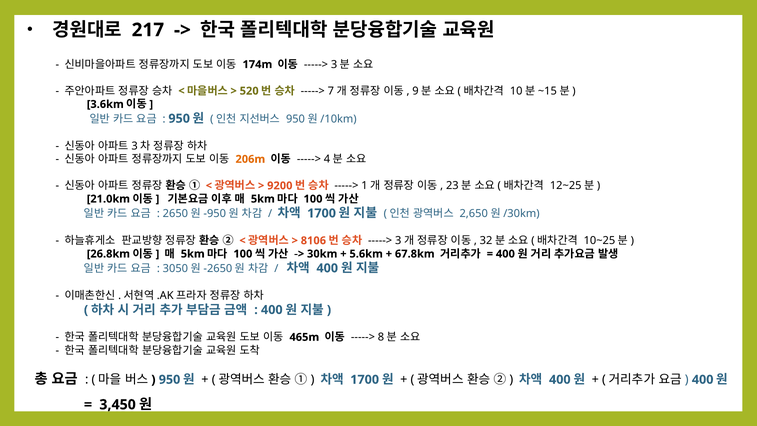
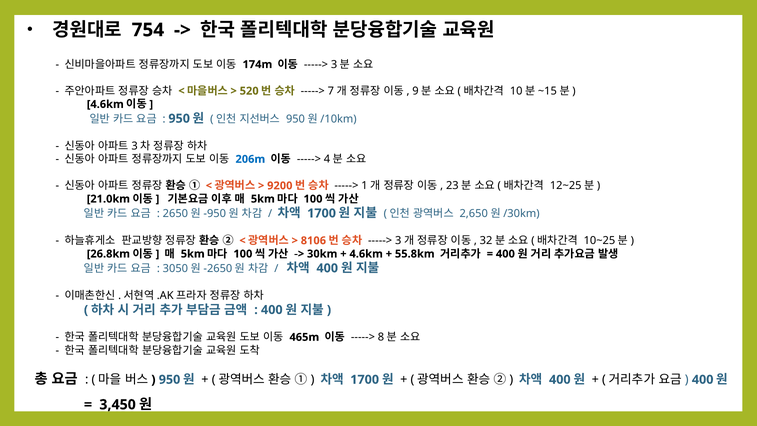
217: 217 -> 754
3.6km at (105, 104): 3.6km -> 4.6km
206m colour: orange -> blue
5.6km at (366, 254): 5.6km -> 4.6km
67.8km: 67.8km -> 55.8km
